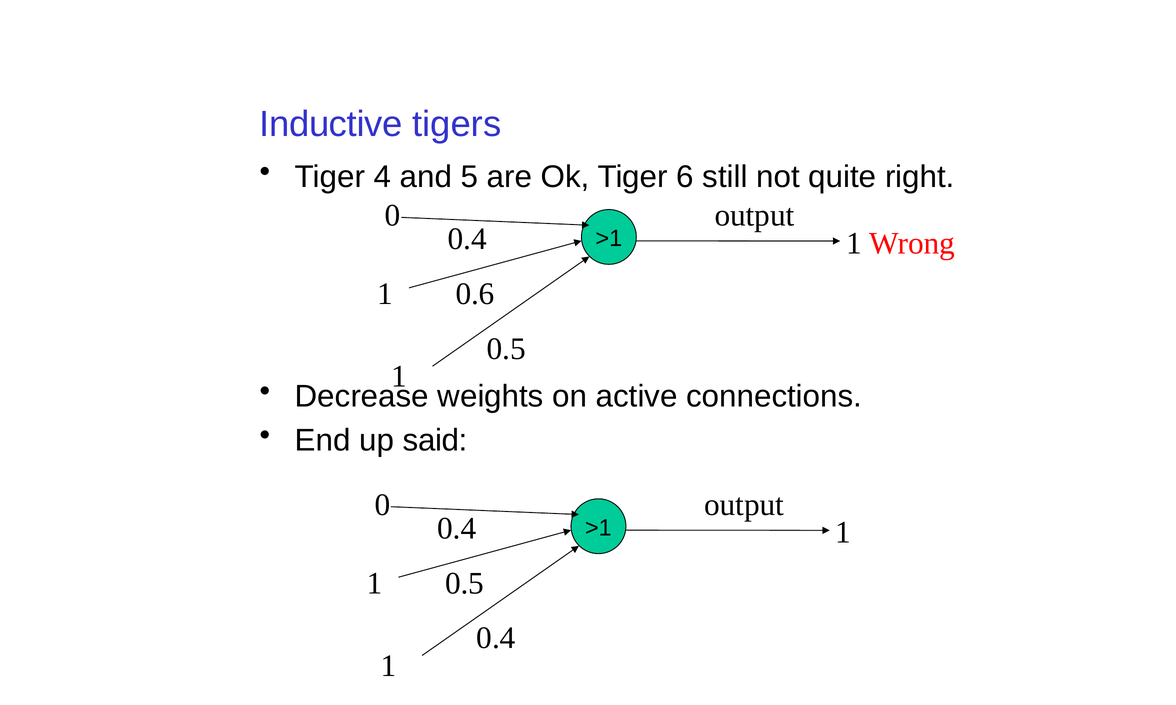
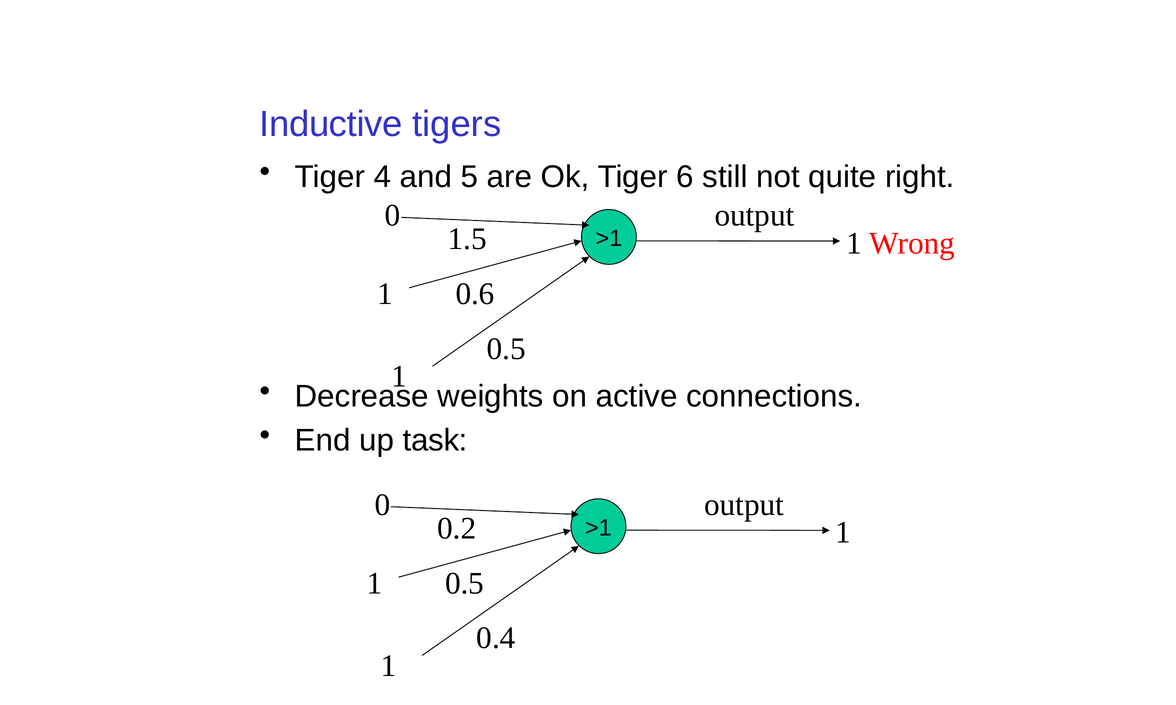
0.4 at (467, 239): 0.4 -> 1.5
said: said -> task
0.4 at (457, 529): 0.4 -> 0.2
